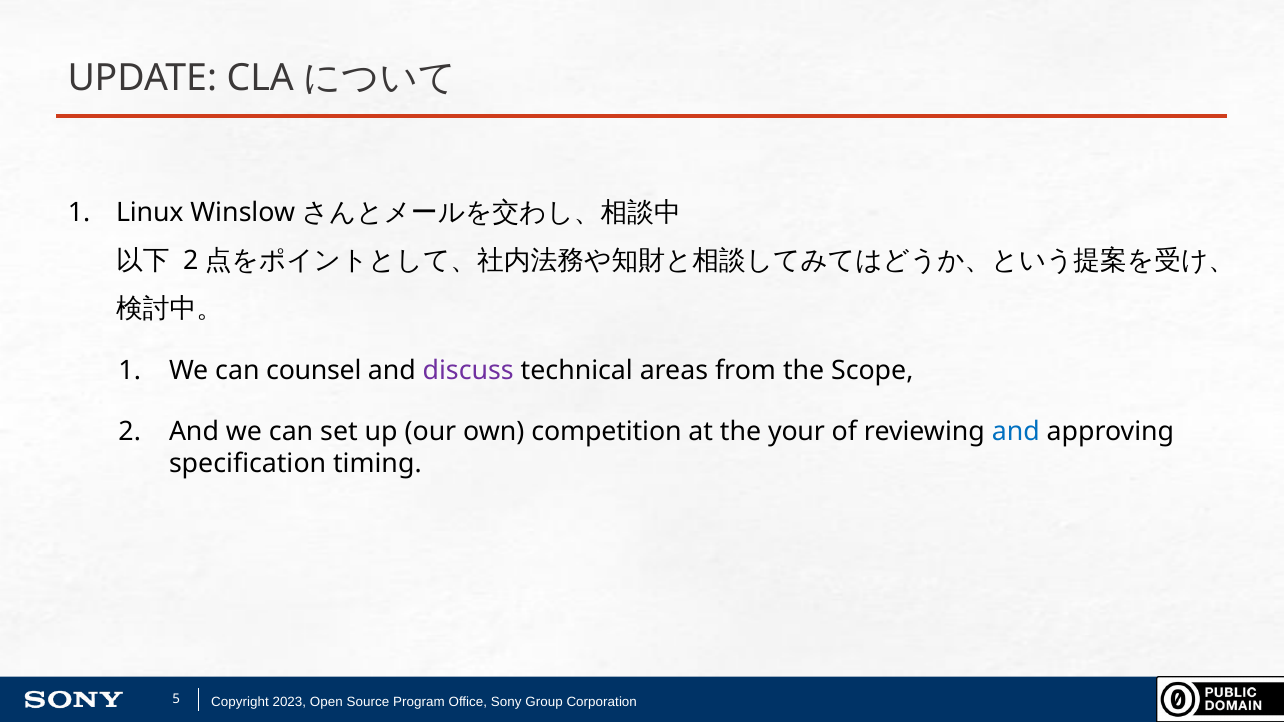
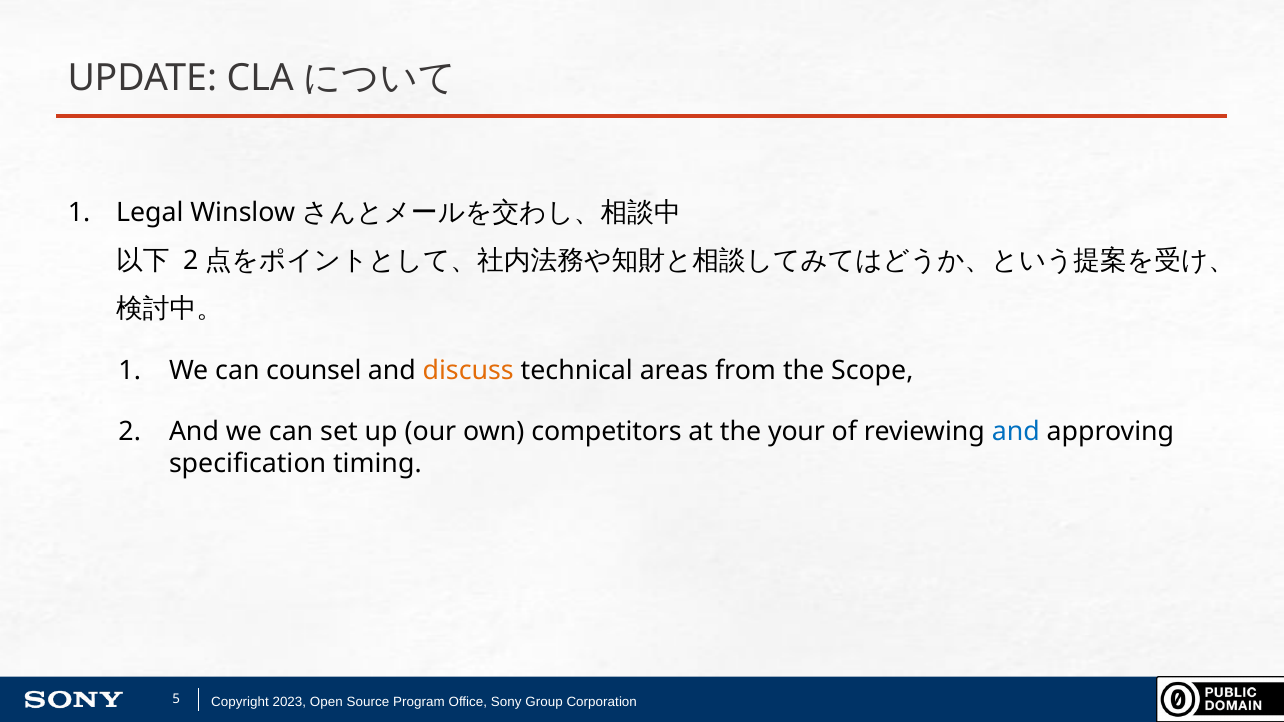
Linux: Linux -> Legal
discuss colour: purple -> orange
competition: competition -> competitors
